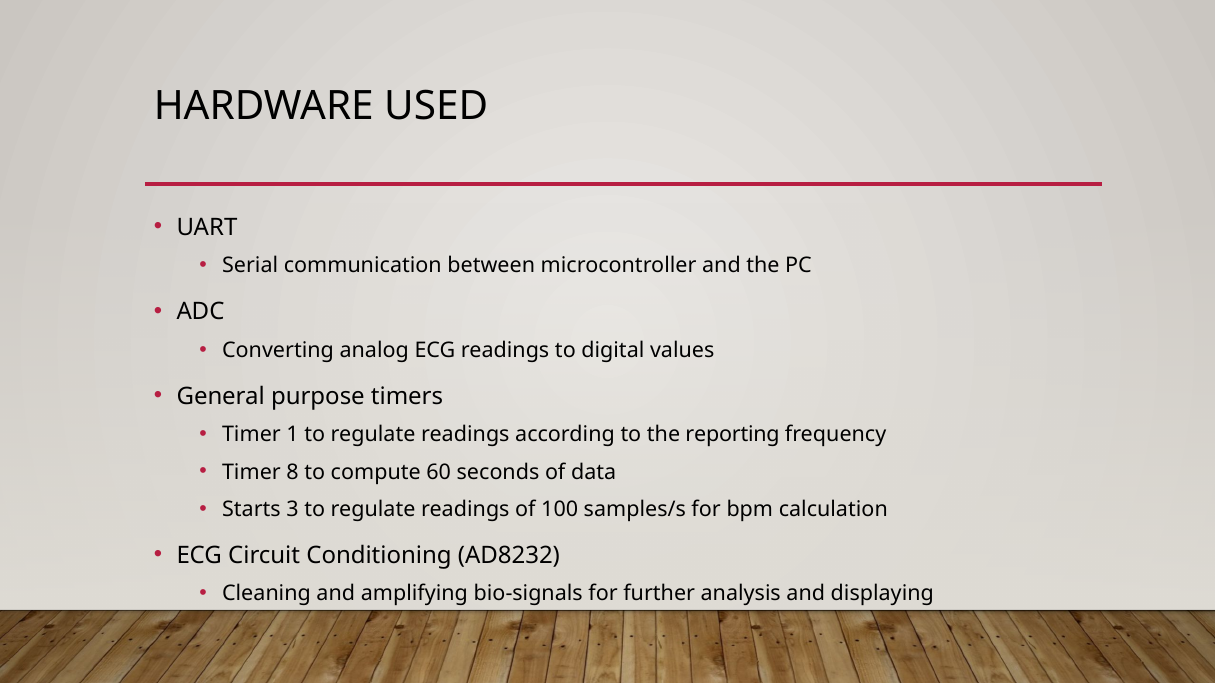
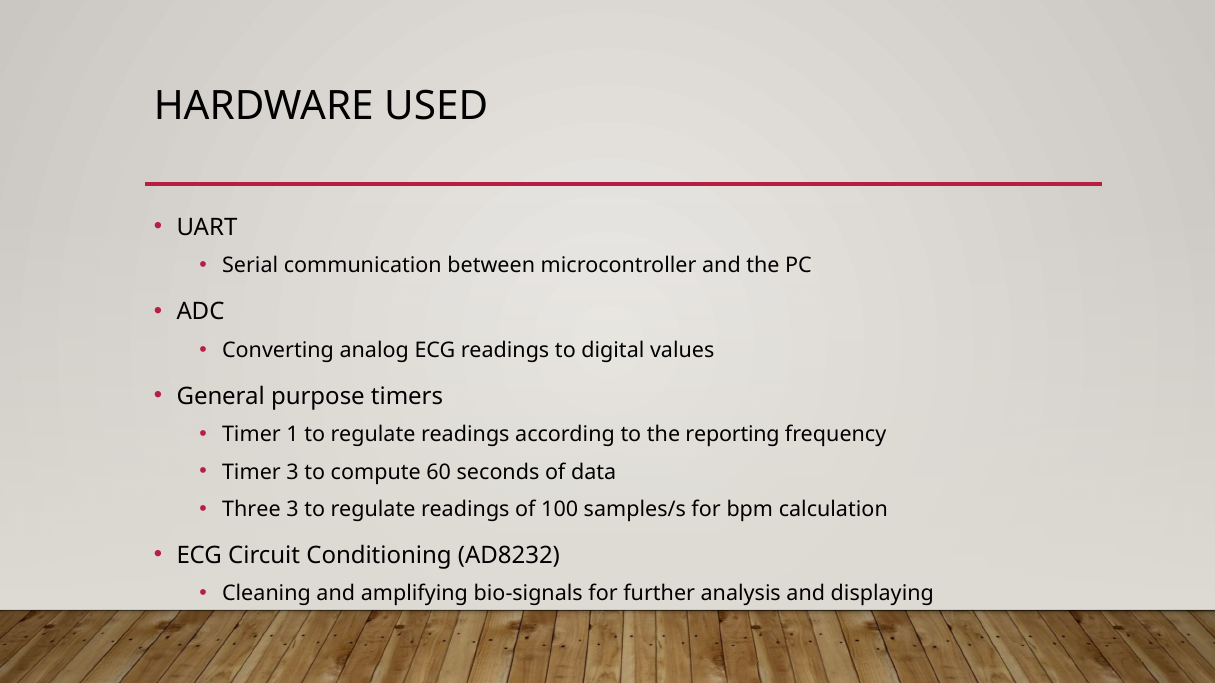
Timer 8: 8 -> 3
Starts: Starts -> Three
